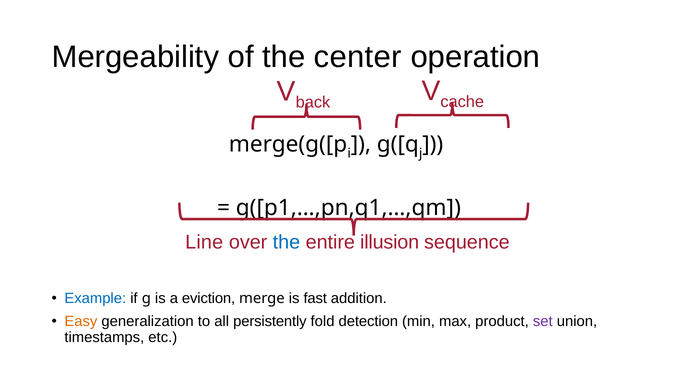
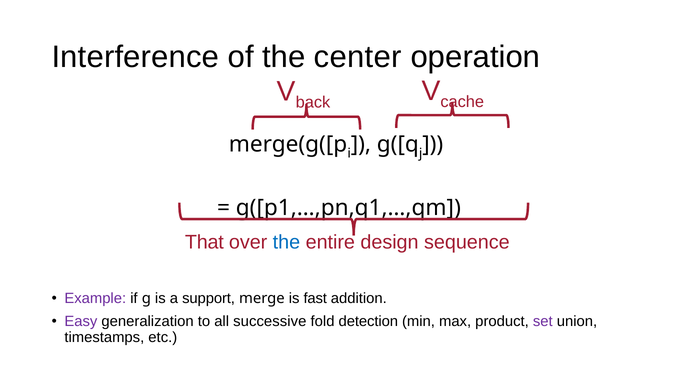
Mergeability: Mergeability -> Interference
Line: Line -> That
illusion: illusion -> design
Example colour: blue -> purple
eviction: eviction -> support
Easy colour: orange -> purple
persistently: persistently -> successive
